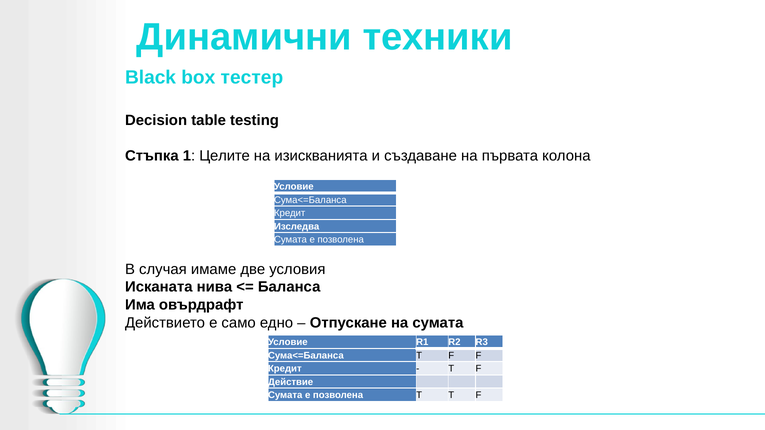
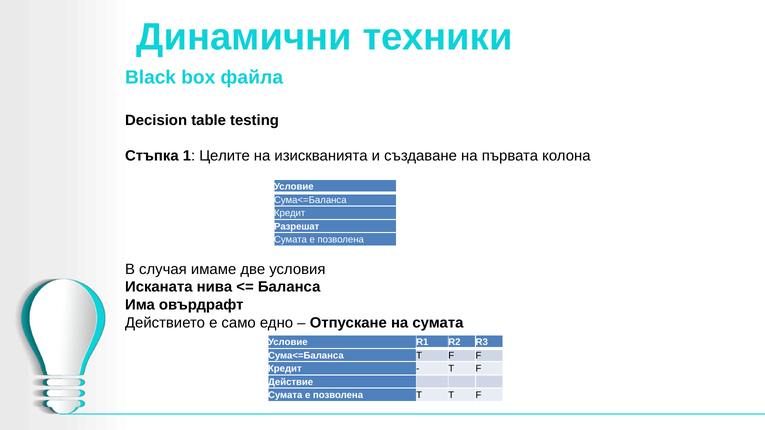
тестер: тестер -> файла
Изследва: Изследва -> Разрешат
